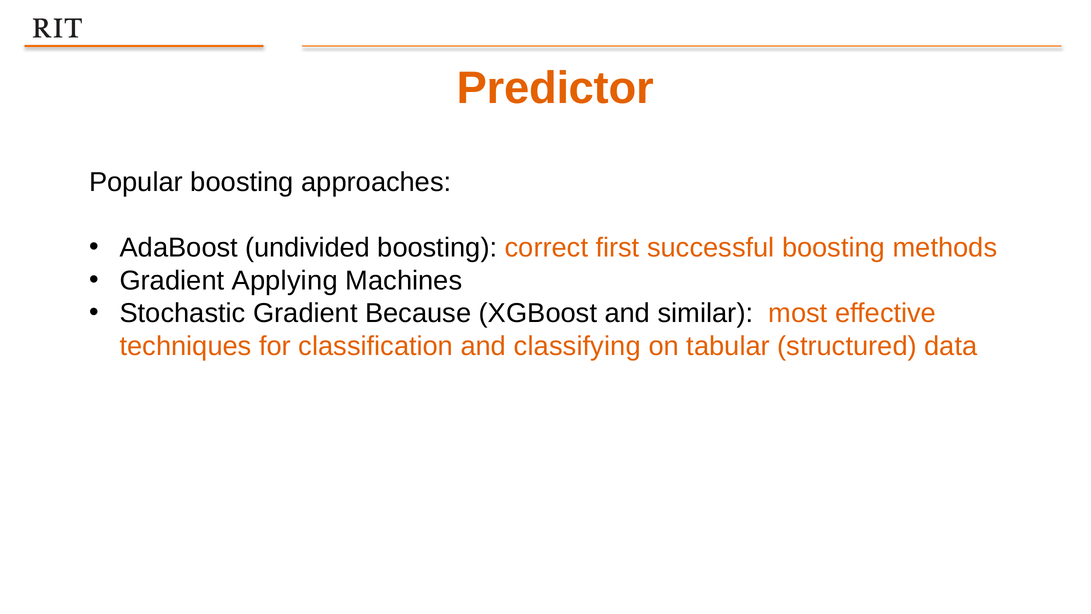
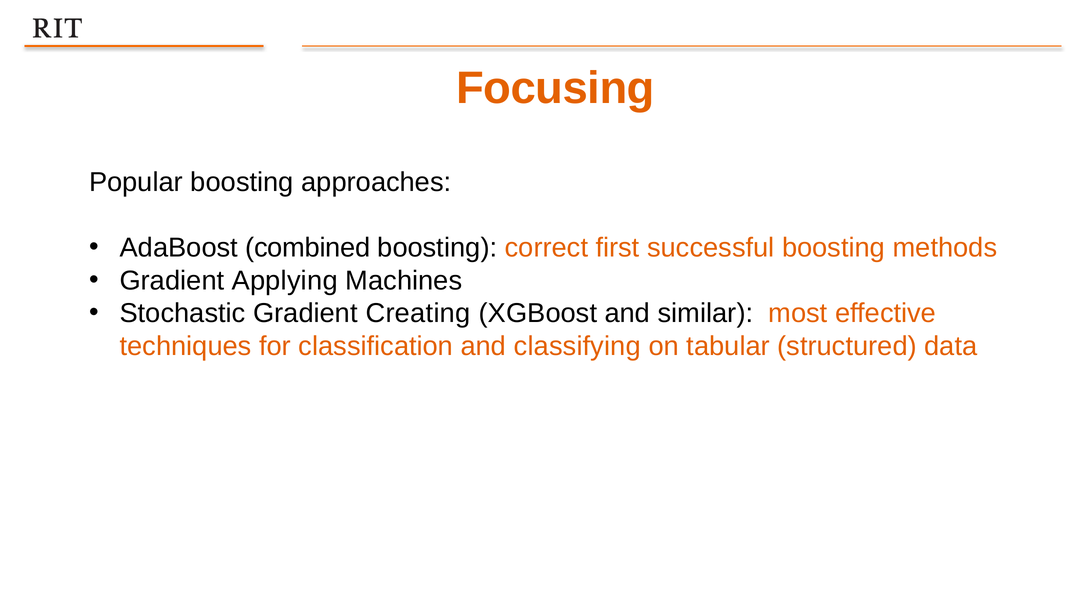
Predictor: Predictor -> Focusing
undivided: undivided -> combined
Because: Because -> Creating
